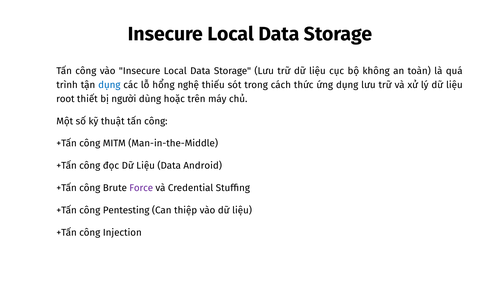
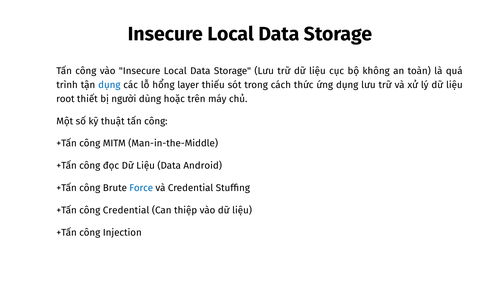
nghệ: nghệ -> layer
Force colour: purple -> blue
công Pentesting: Pentesting -> Credential
